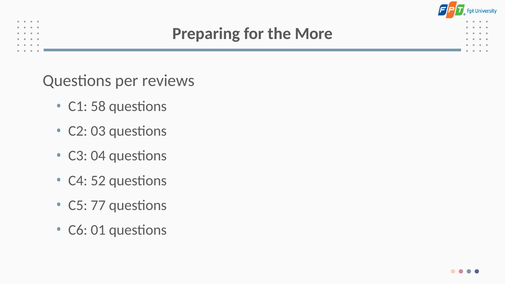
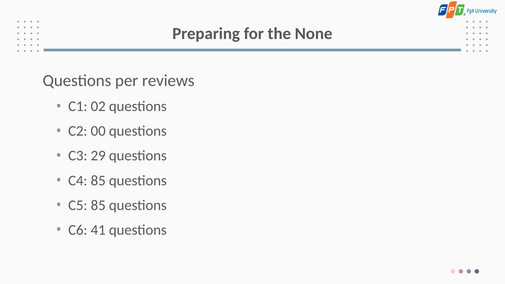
More: More -> None
58: 58 -> 02
03: 03 -> 00
04: 04 -> 29
C4 52: 52 -> 85
C5 77: 77 -> 85
01: 01 -> 41
